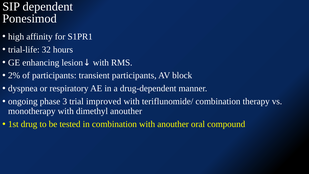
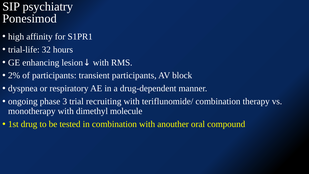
dependent: dependent -> psychiatry
improved: improved -> recruiting
dimethyl anouther: anouther -> molecule
